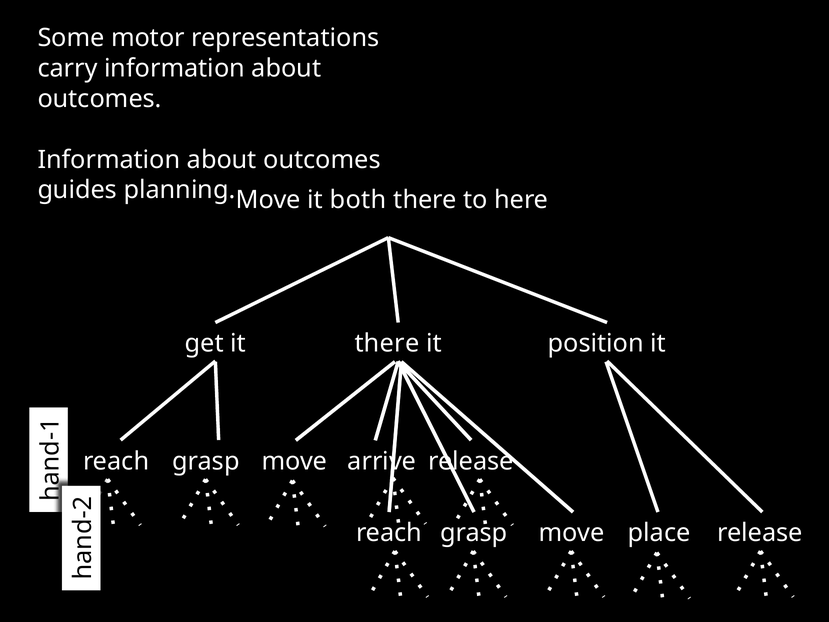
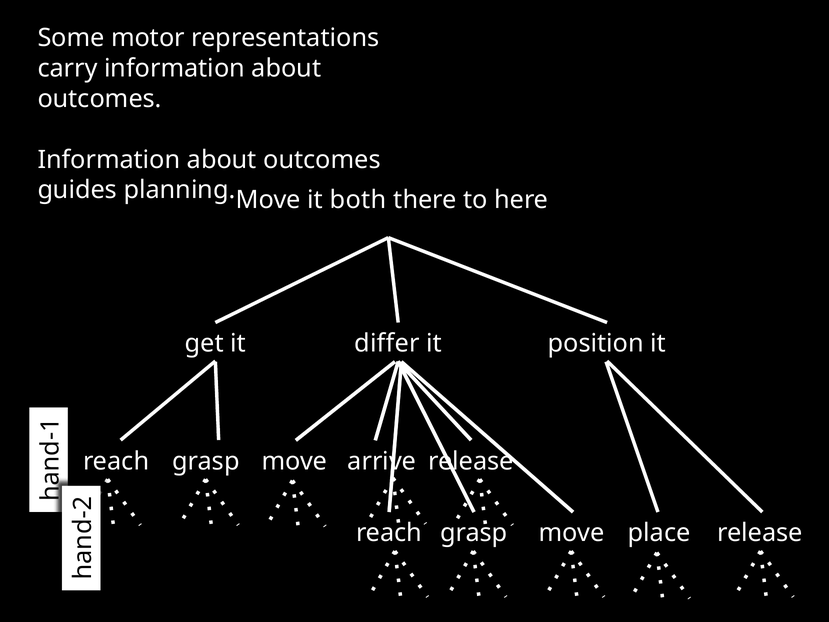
it there: there -> differ
